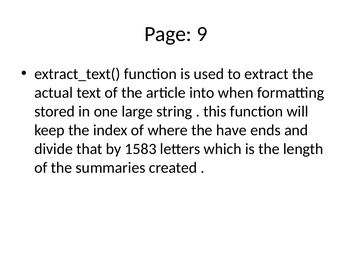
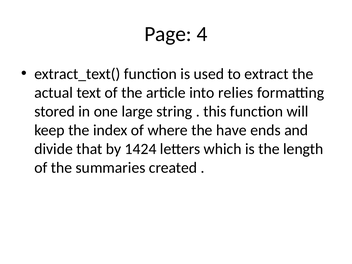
9: 9 -> 4
when: when -> relies
1583: 1583 -> 1424
